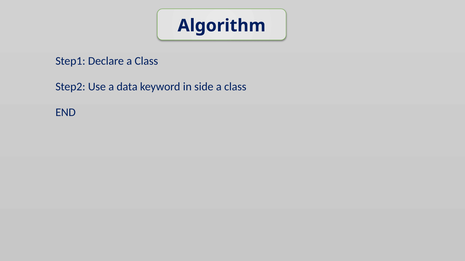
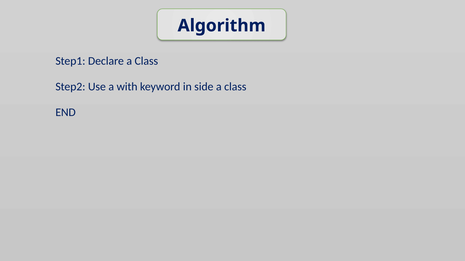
data: data -> with
